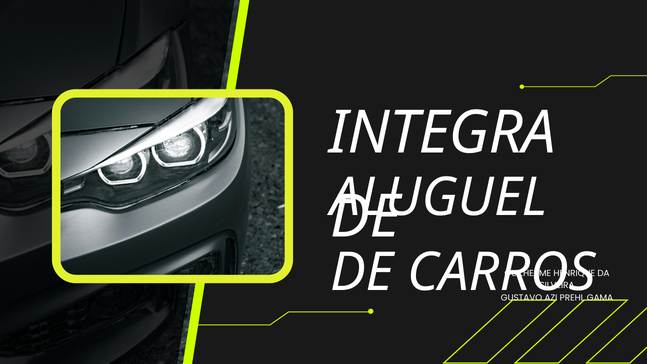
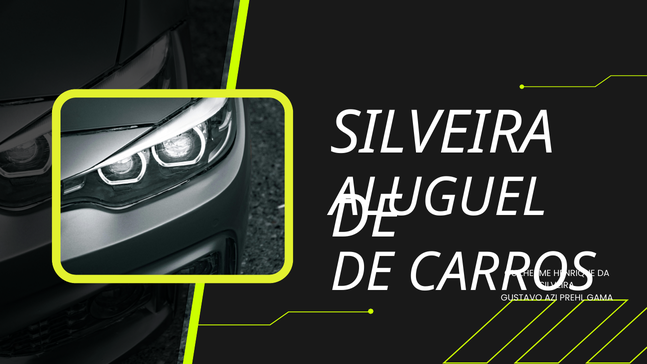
INTEGRA at (442, 133): INTEGRA -> SILVEIRA
